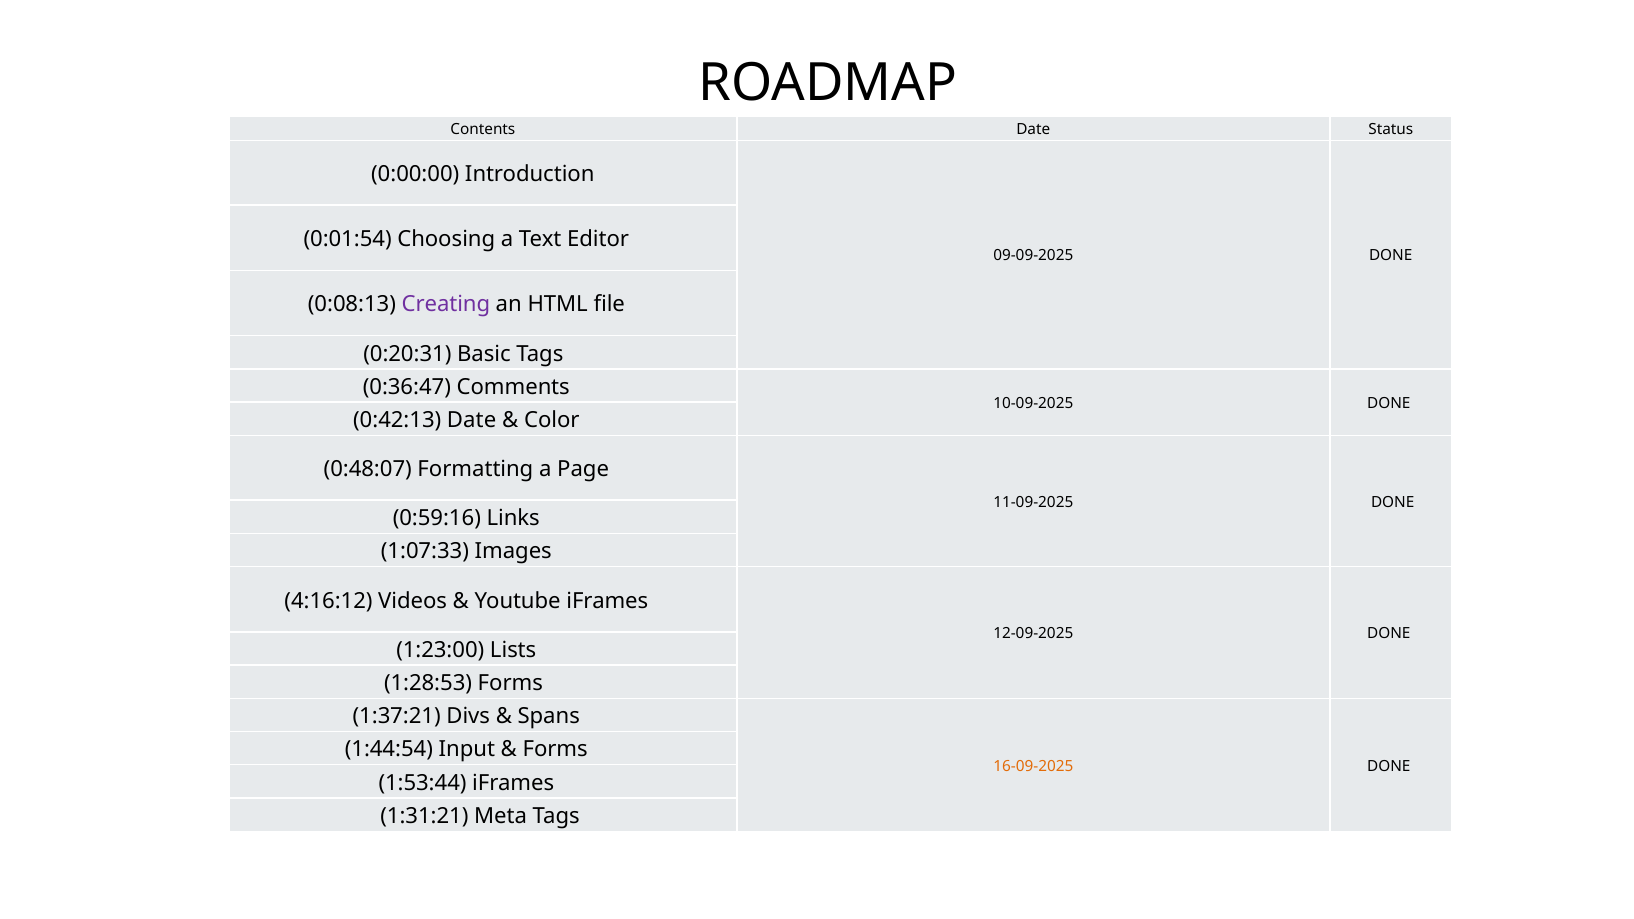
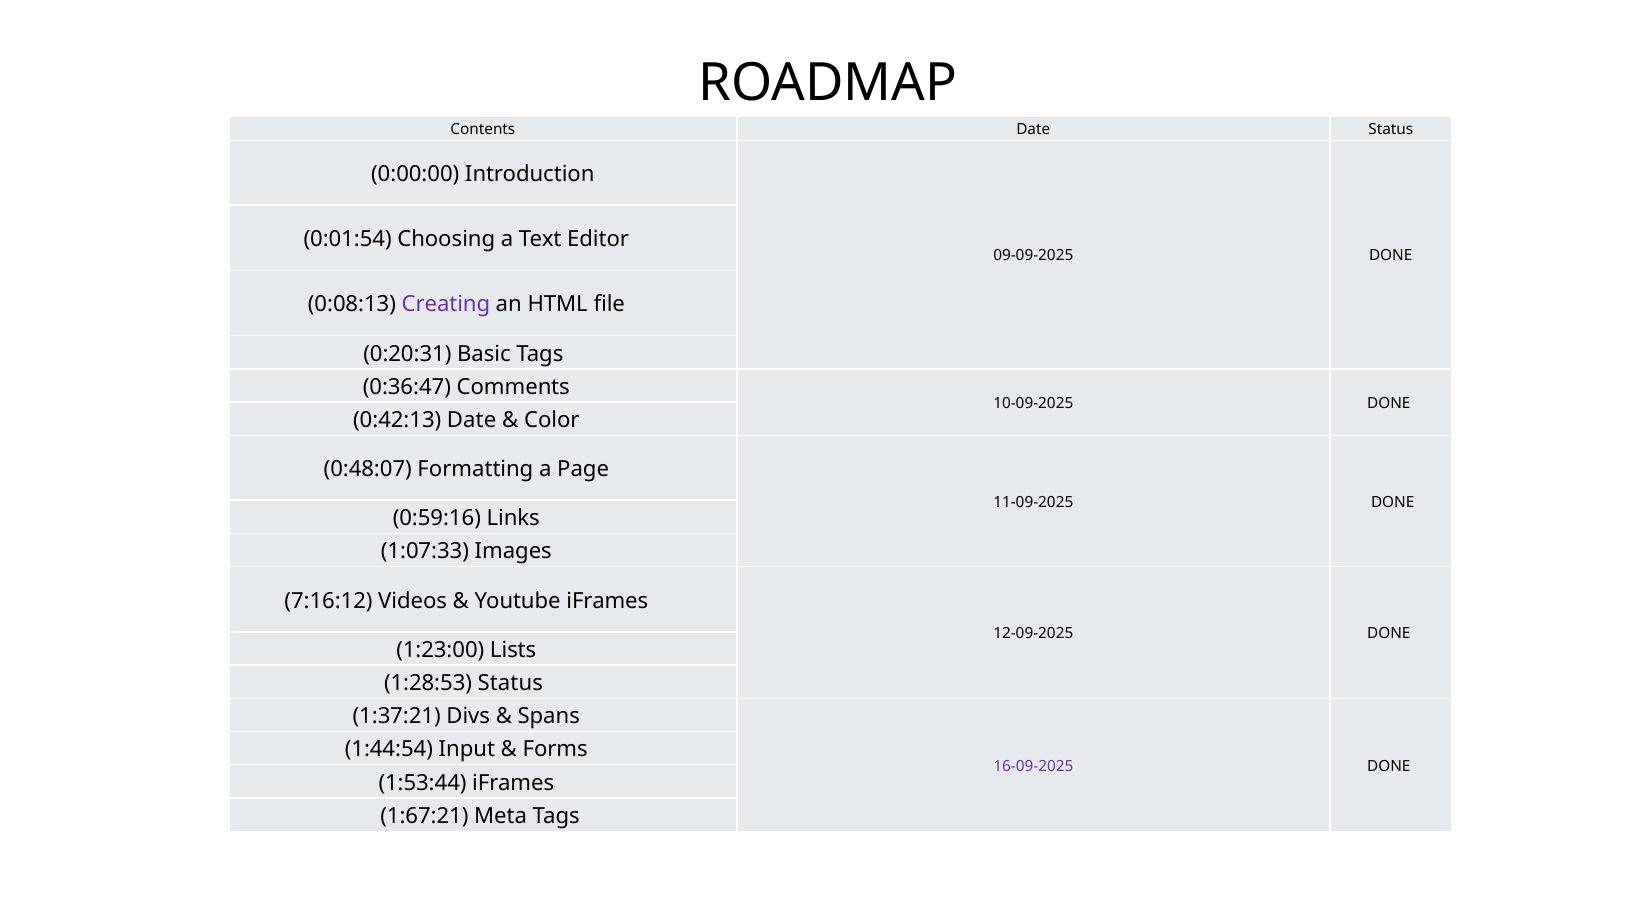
4:16:12: 4:16:12 -> 7:16:12
1:28:53 Forms: Forms -> Status
16-09-2025 colour: orange -> purple
1:31:21: 1:31:21 -> 1:67:21
